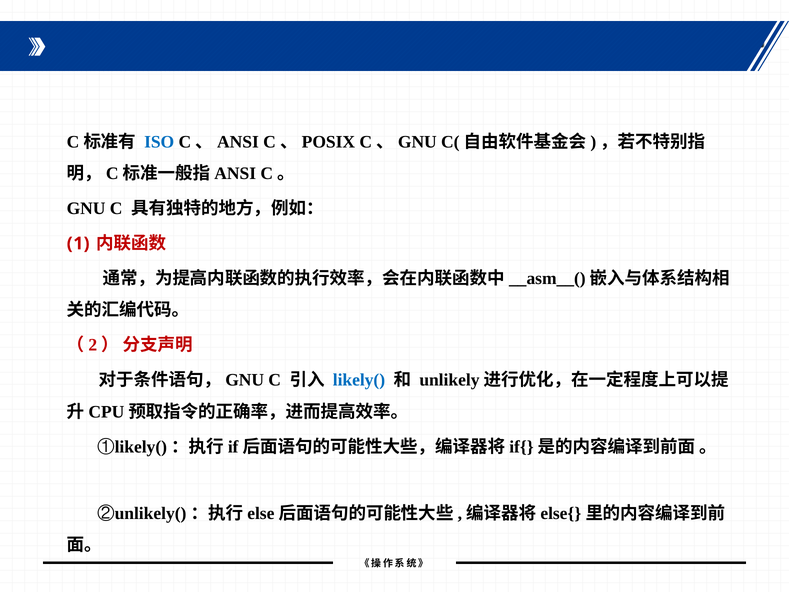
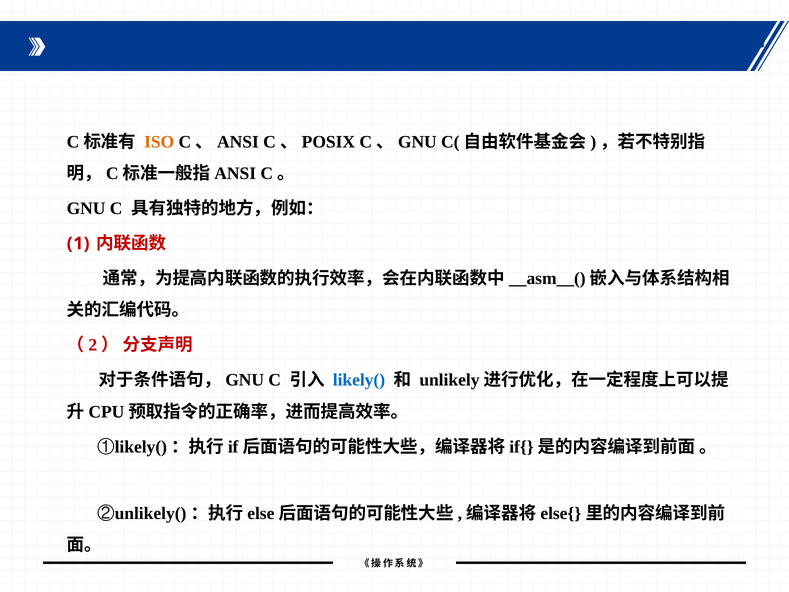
ISO colour: blue -> orange
